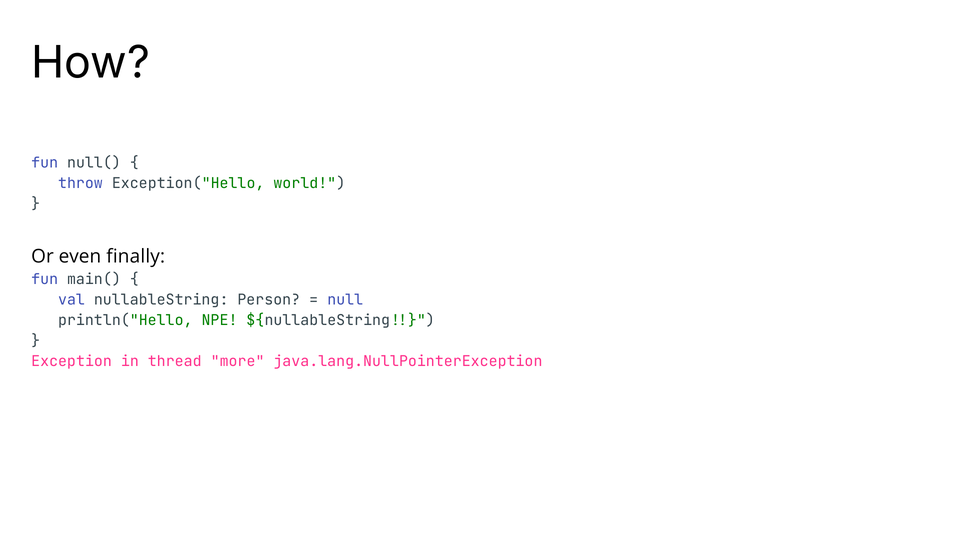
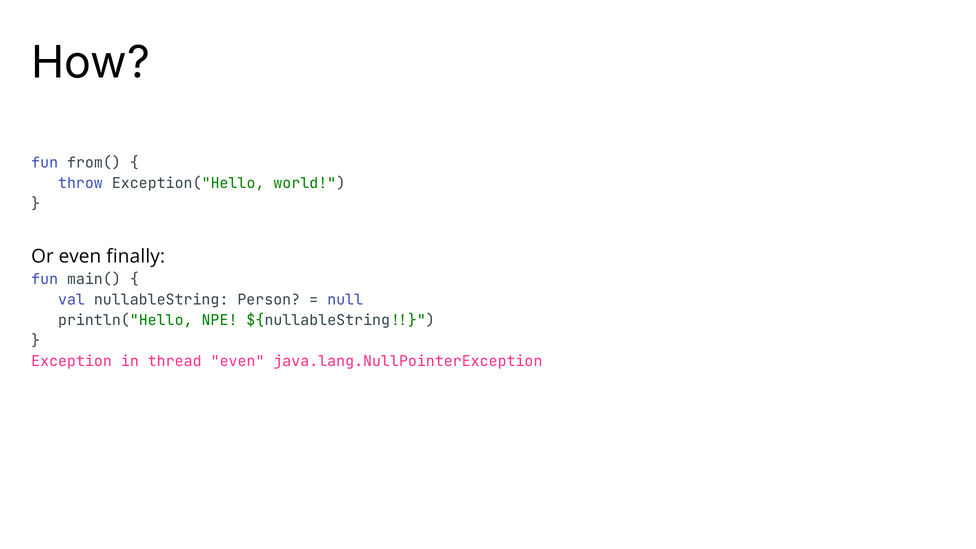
null(: null( -> from(
thread more: more -> even
